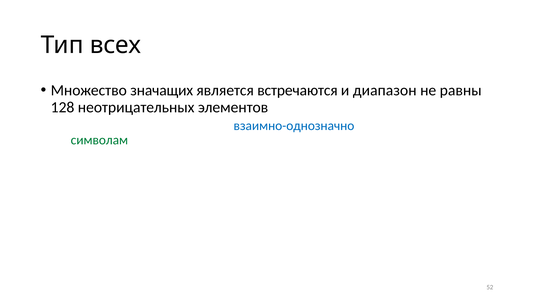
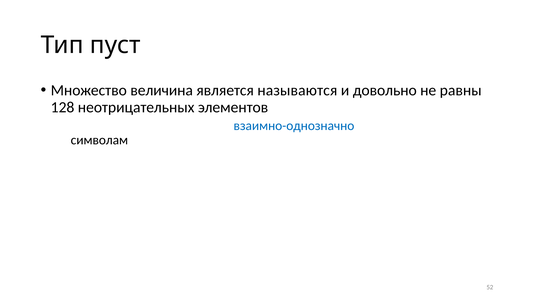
всех: всех -> пуст
значащих: значащих -> величина
встречаются: встречаются -> называются
и диапазон: диапазон -> довольно
символам colour: green -> black
